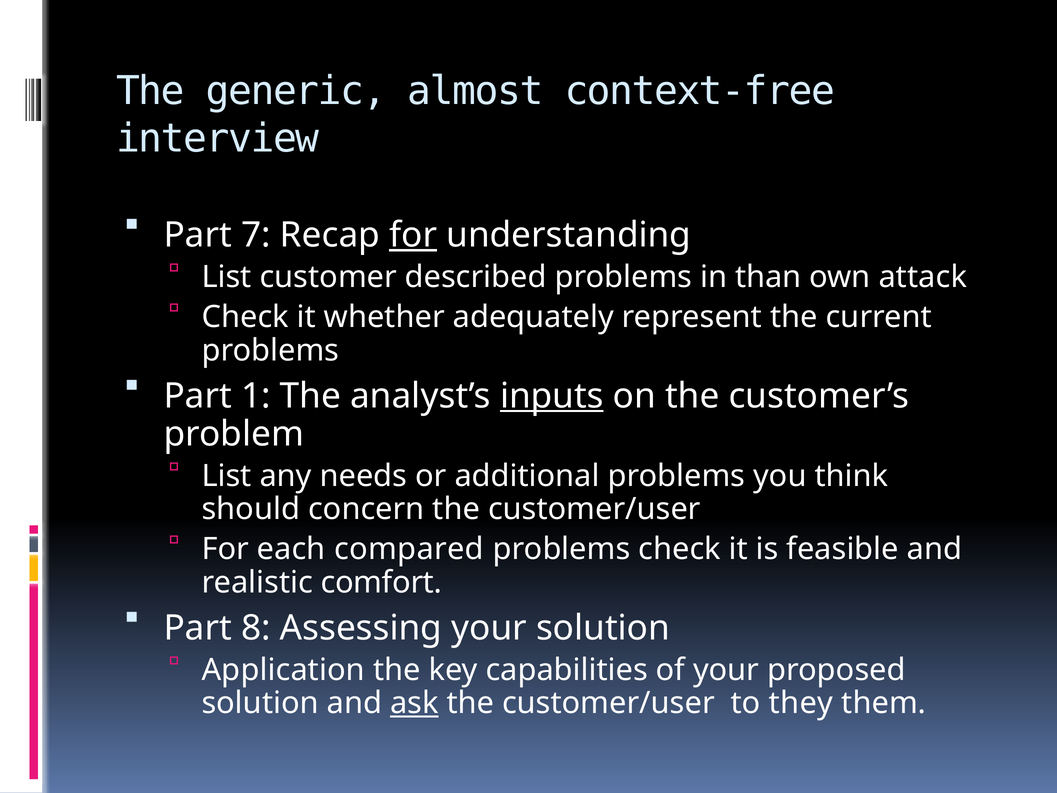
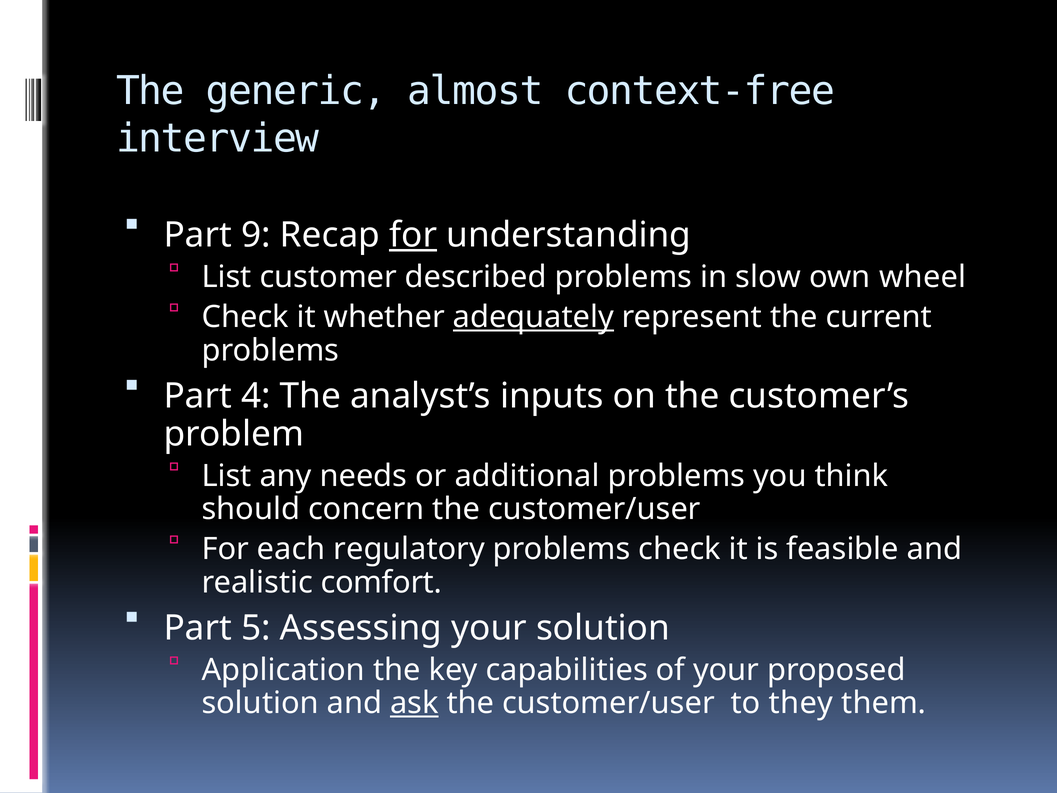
7: 7 -> 9
than: than -> slow
attack: attack -> wheel
adequately underline: none -> present
1: 1 -> 4
inputs underline: present -> none
compared: compared -> regulatory
8: 8 -> 5
